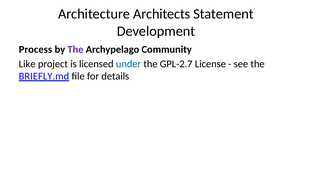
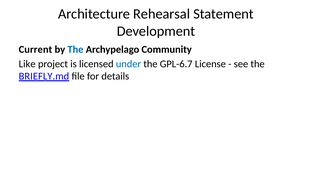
Architects: Architects -> Rehearsal
Process: Process -> Current
The at (75, 49) colour: purple -> blue
GPL-2.7: GPL-2.7 -> GPL-6.7
